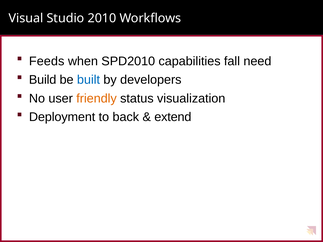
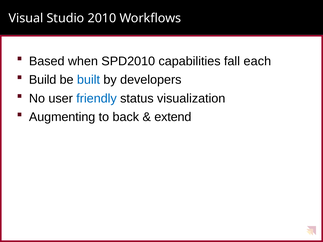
Feeds: Feeds -> Based
need: need -> each
friendly colour: orange -> blue
Deployment: Deployment -> Augmenting
